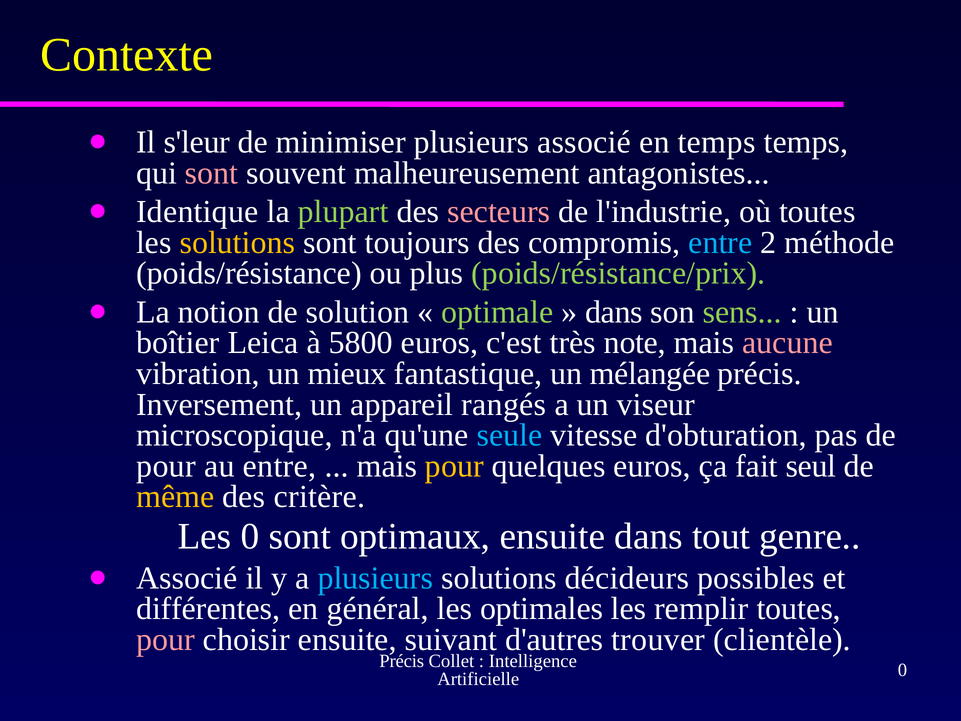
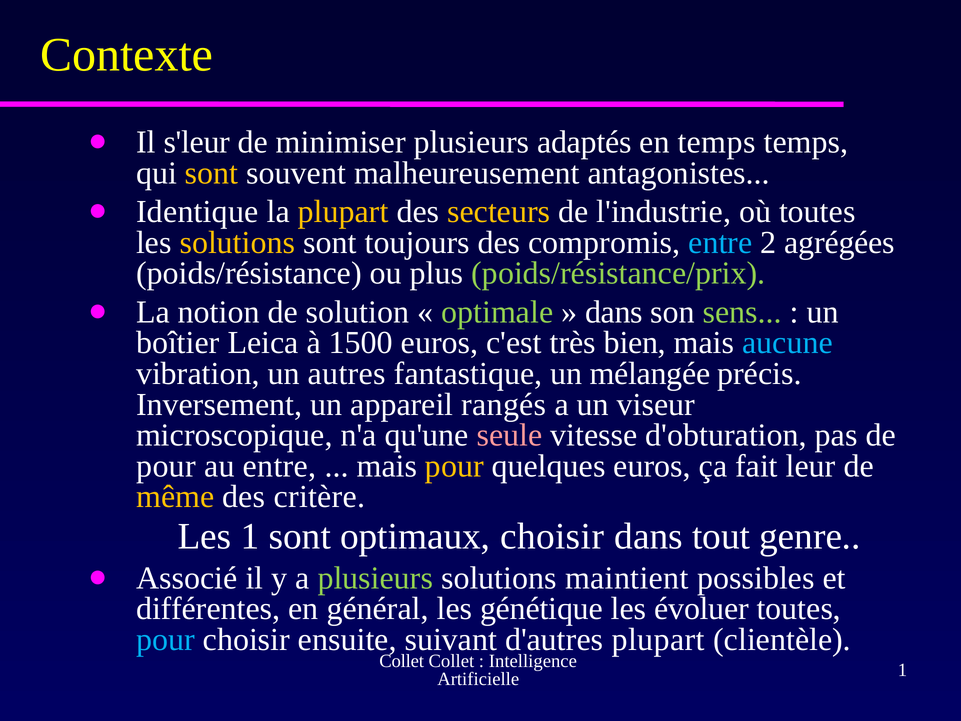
plusieurs associé: associé -> adaptés
sont at (212, 173) colour: pink -> yellow
plupart at (343, 212) colour: light green -> yellow
secteurs colour: pink -> yellow
méthode: méthode -> agrégées
5800: 5800 -> 1500
note: note -> bien
aucune colour: pink -> light blue
mieux: mieux -> autres
seule colour: light blue -> pink
seul: seul -> leur
Les 0: 0 -> 1
optimaux ensuite: ensuite -> choisir
plusieurs at (375, 578) colour: light blue -> light green
décideurs: décideurs -> maintient
optimales: optimales -> génétique
remplir: remplir -> évoluer
pour at (165, 639) colour: pink -> light blue
d'autres trouver: trouver -> plupart
Précis at (402, 661): Précis -> Collet
Artificielle 0: 0 -> 1
